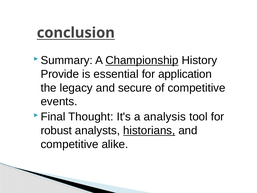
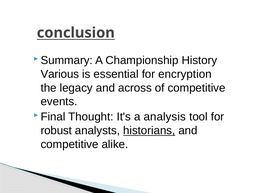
Championship underline: present -> none
Provide: Provide -> Various
application: application -> encryption
secure: secure -> across
